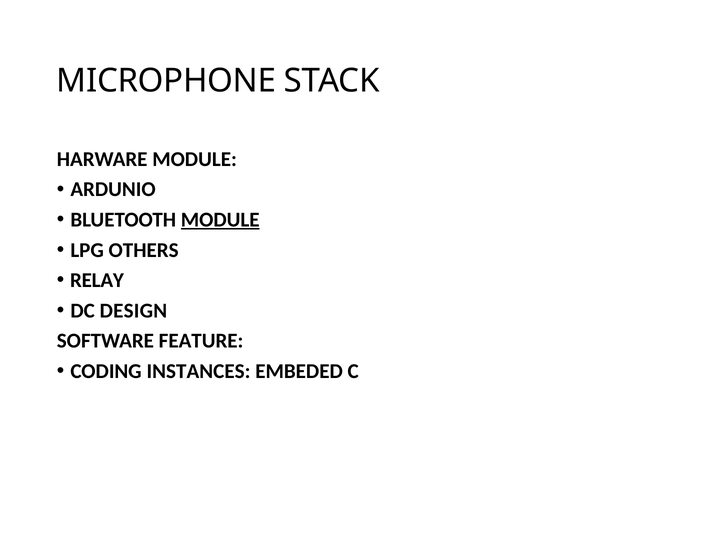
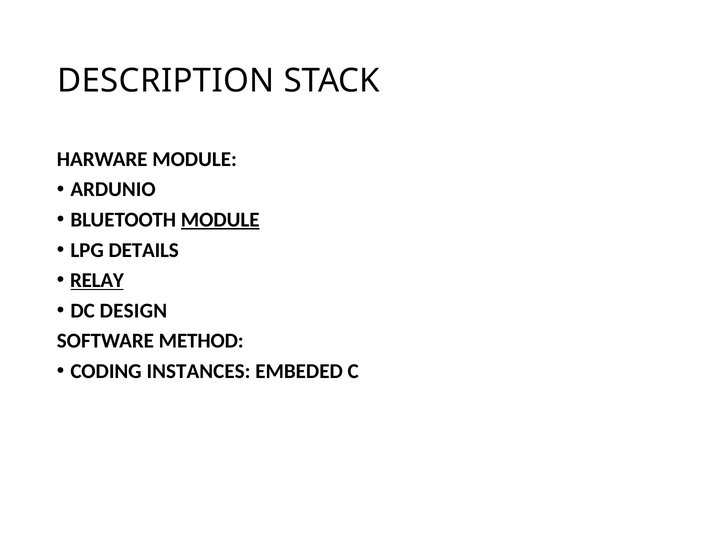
MICROPHONE: MICROPHONE -> DESCRIPTION
OTHERS: OTHERS -> DETAILS
RELAY underline: none -> present
FEATURE: FEATURE -> METHOD
